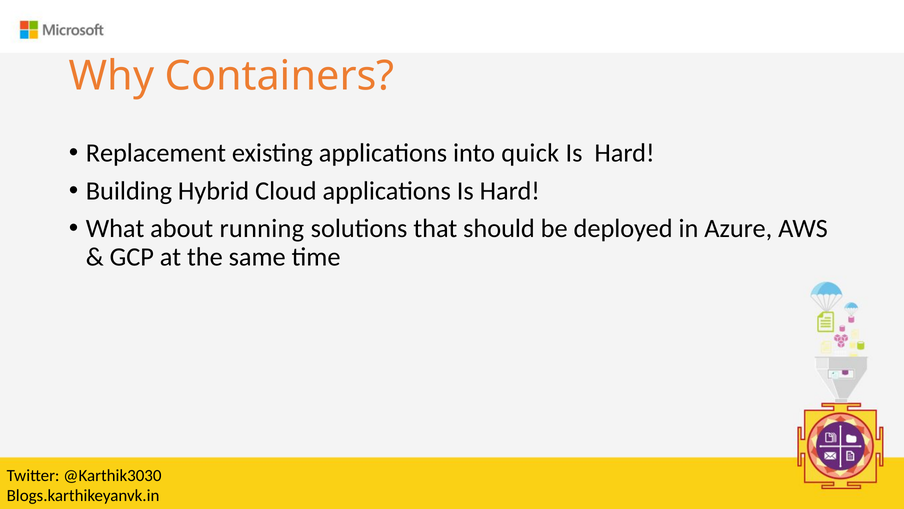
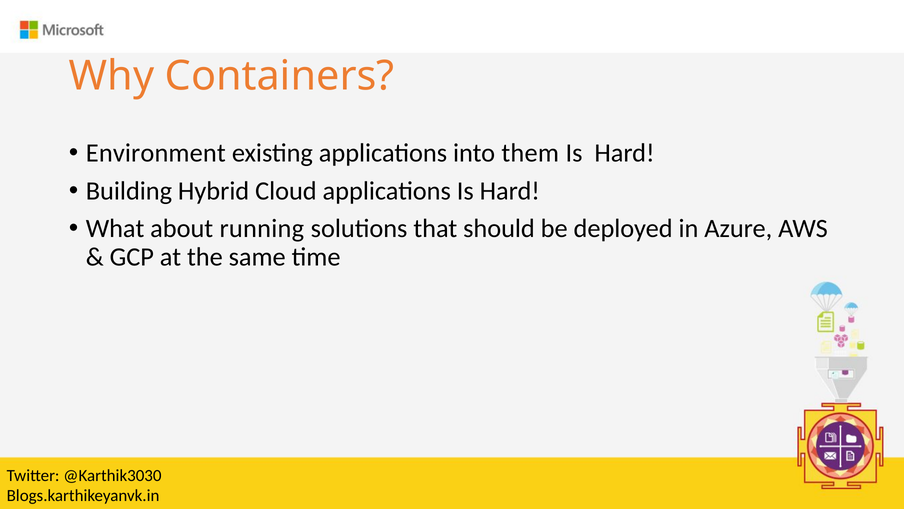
Replacement: Replacement -> Environment
quick: quick -> them
